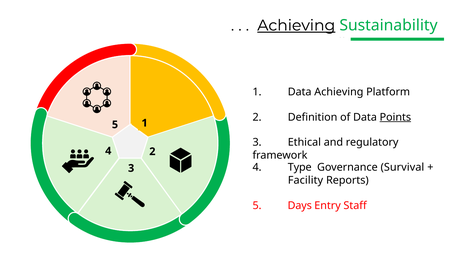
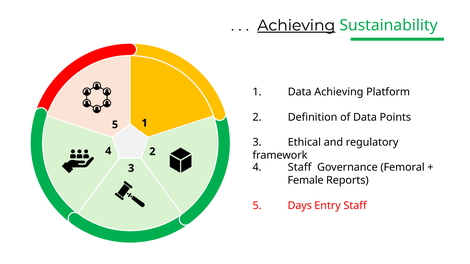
Points underline: present -> none
4 Type: Type -> Staff
Survival: Survival -> Femoral
Facility: Facility -> Female
